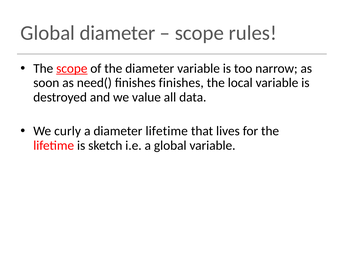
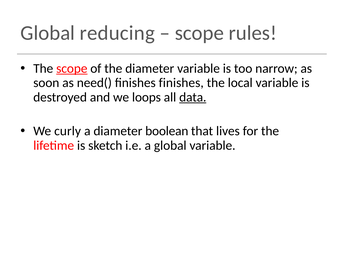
Global diameter: diameter -> reducing
value: value -> loops
data underline: none -> present
diameter lifetime: lifetime -> boolean
